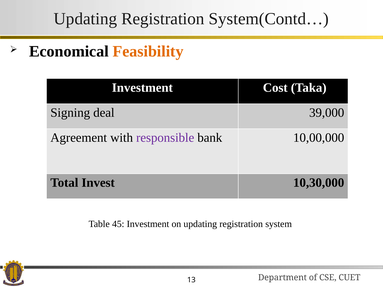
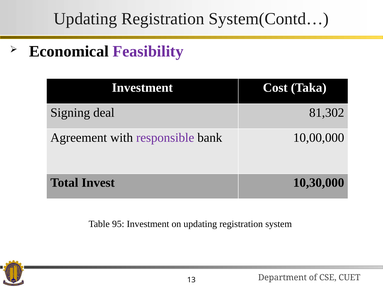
Feasibility colour: orange -> purple
39,000: 39,000 -> 81,302
45: 45 -> 95
